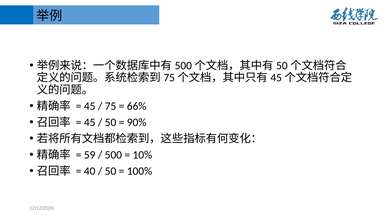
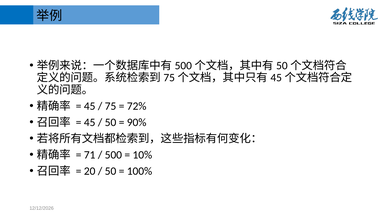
66%: 66% -> 72%
59: 59 -> 71
40: 40 -> 20
